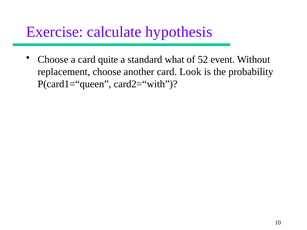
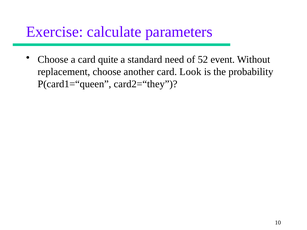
hypothesis: hypothesis -> parameters
what: what -> need
card2=“with: card2=“with -> card2=“they
